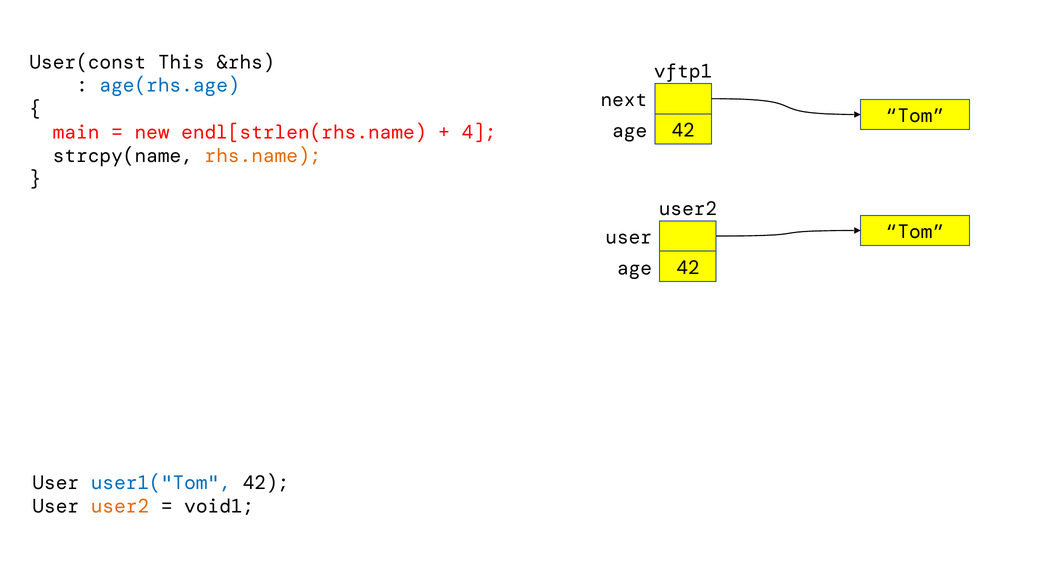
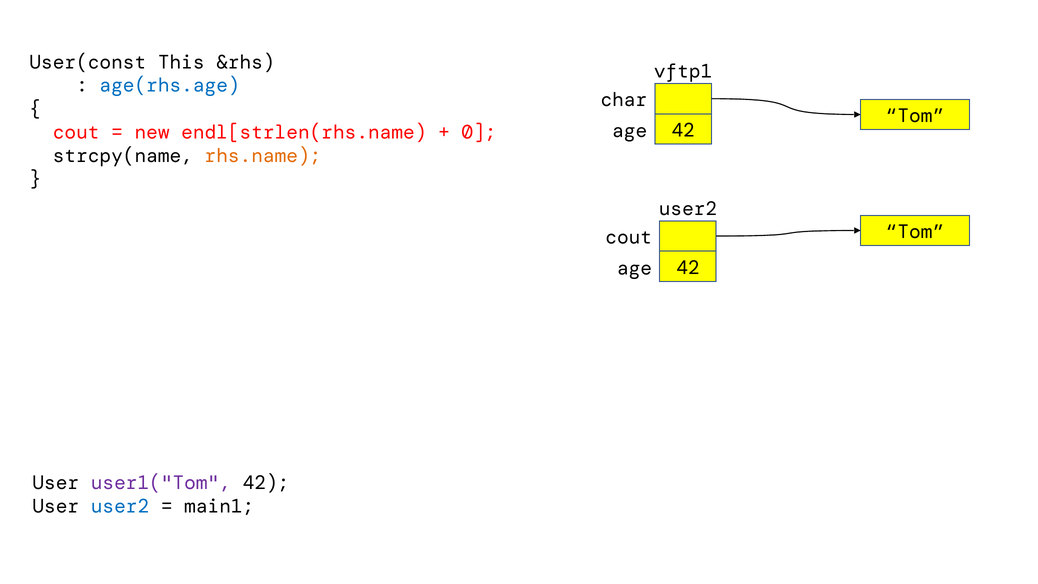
next: next -> char
main at (76, 132): main -> cout
4: 4 -> 0
user at (629, 237): user -> cout
user1("Tom colour: blue -> purple
user2 at (120, 506) colour: orange -> blue
void1: void1 -> main1
